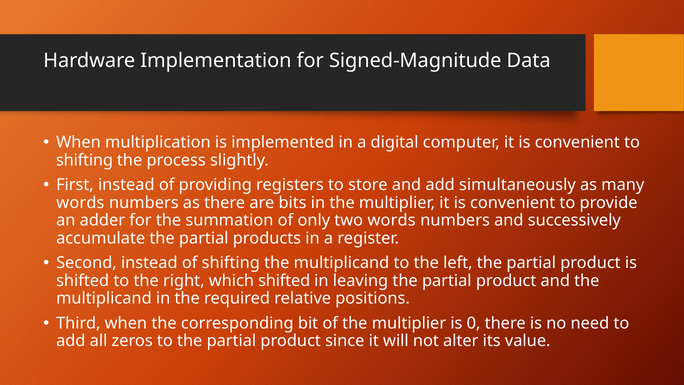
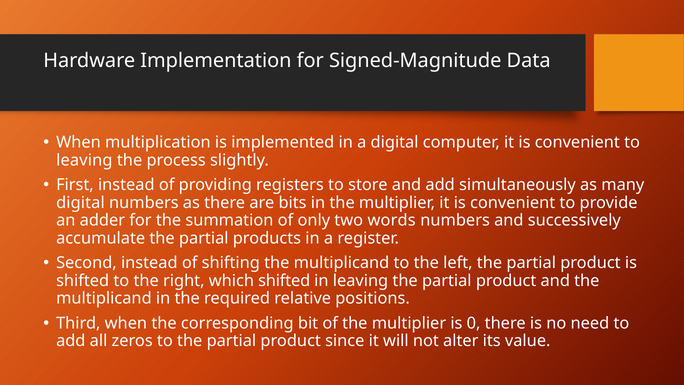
shifting at (85, 160): shifting -> leaving
words at (80, 203): words -> digital
